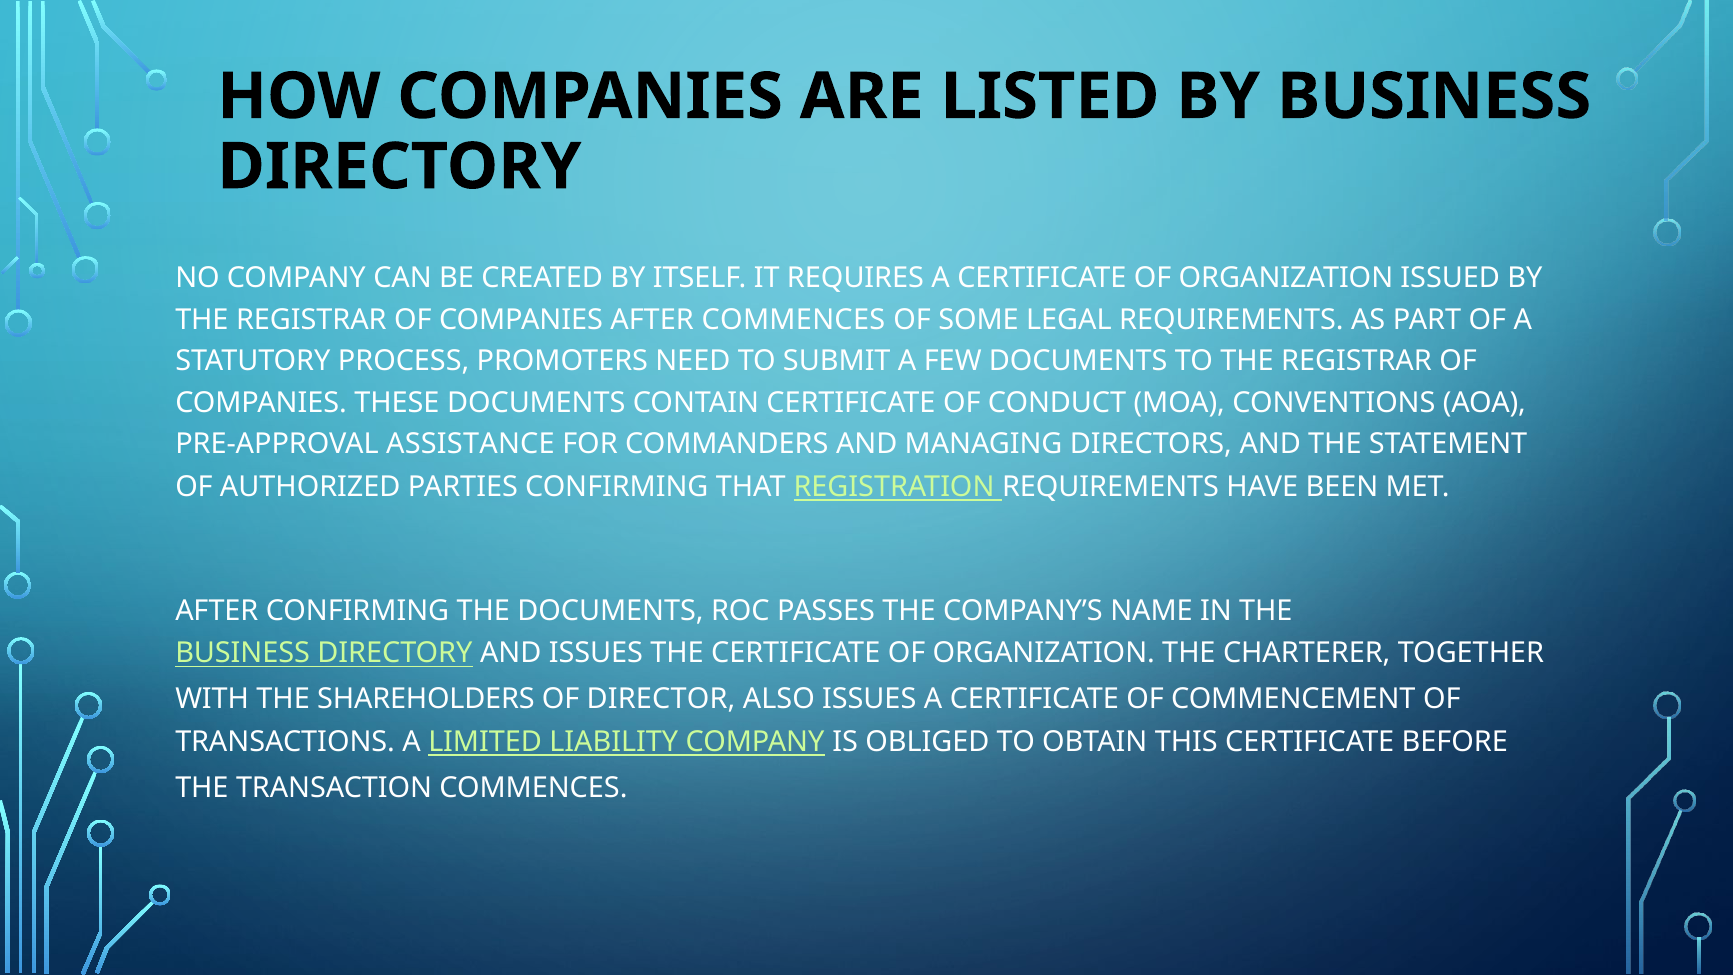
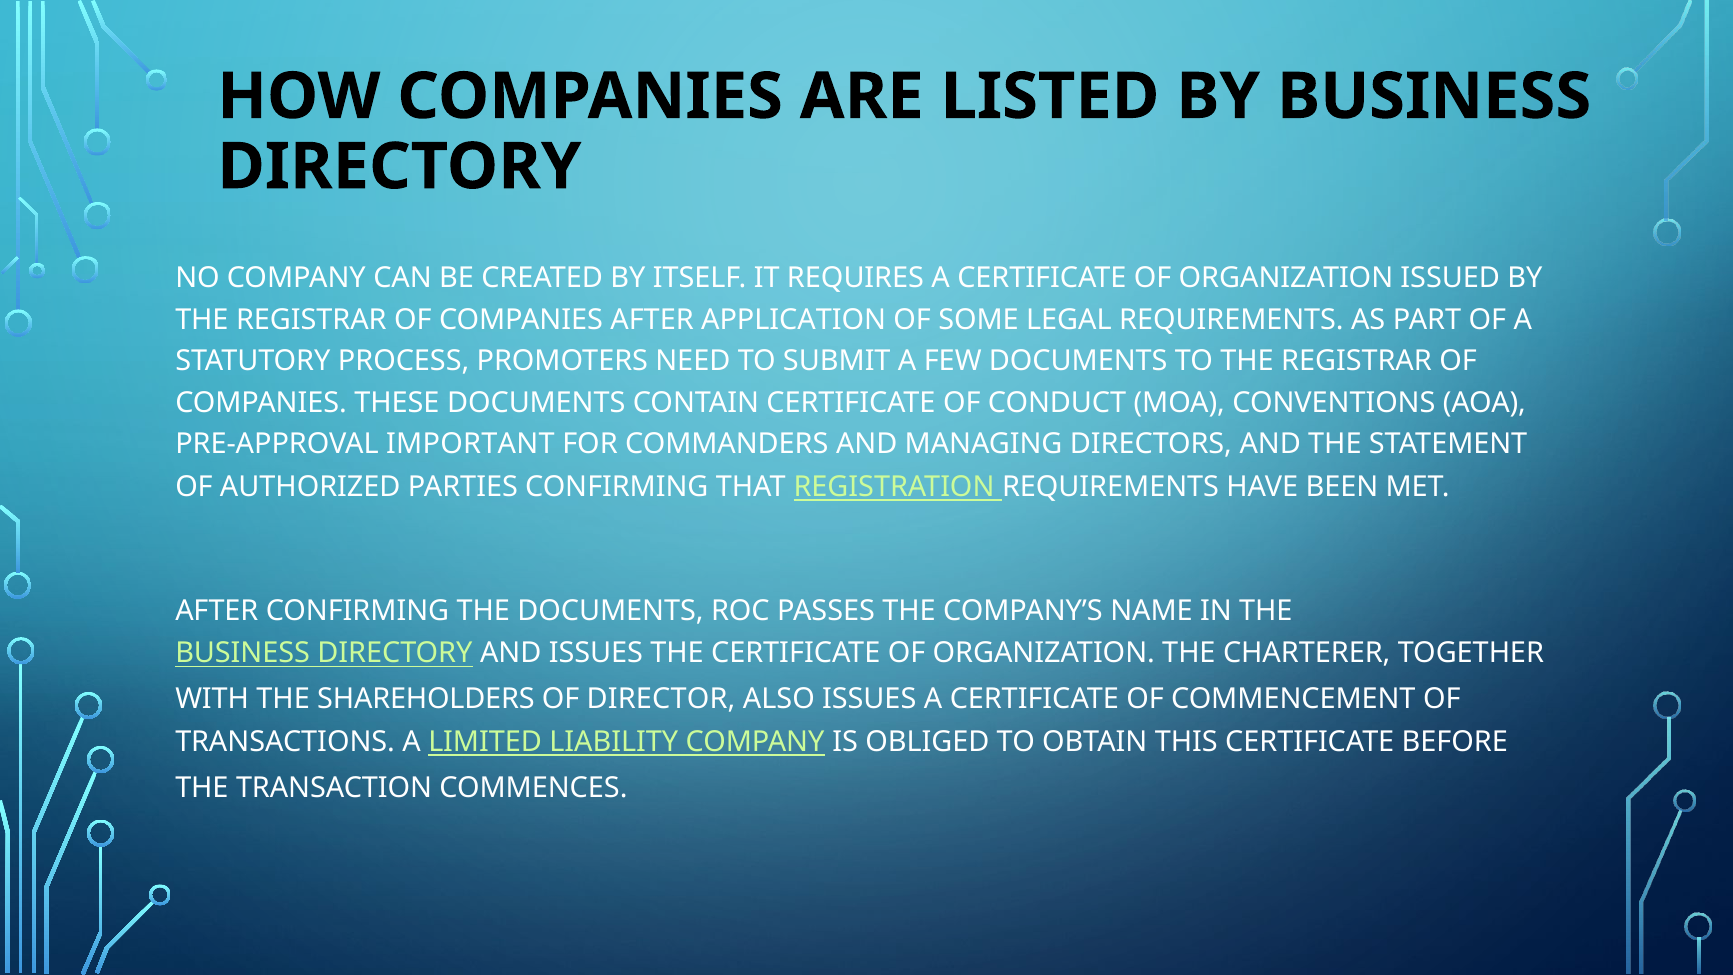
AFTER COMMENCES: COMMENCES -> APPLICATION
ASSISTANCE: ASSISTANCE -> IMPORTANT
